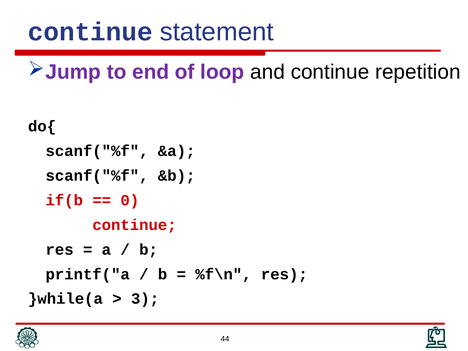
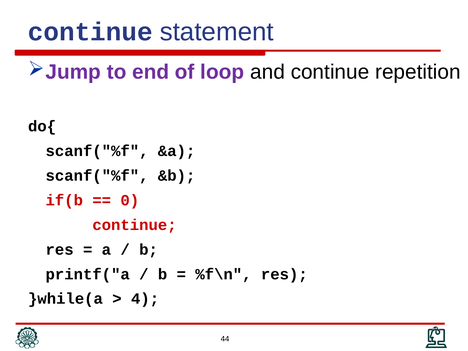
3: 3 -> 4
